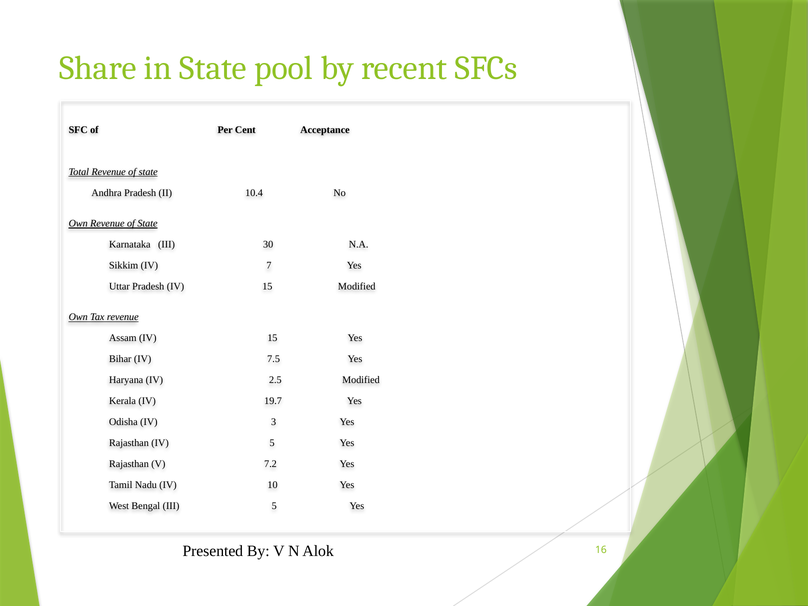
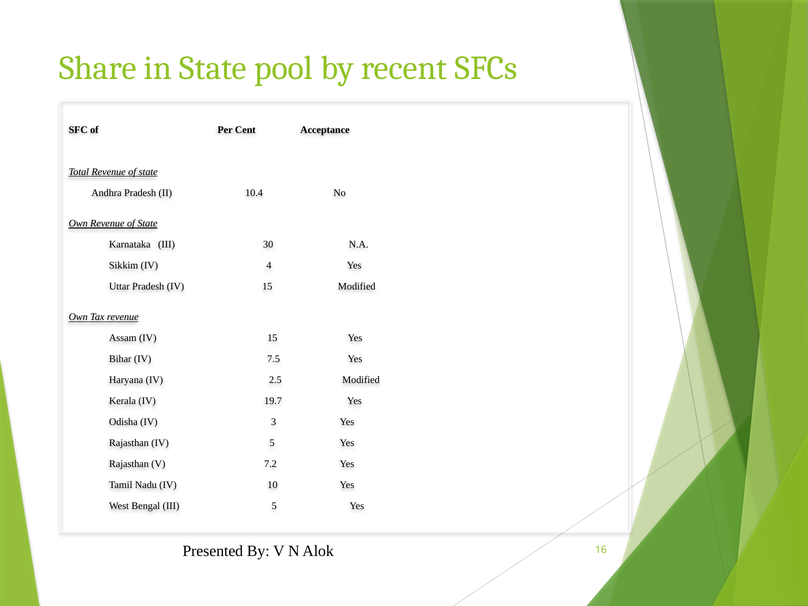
7: 7 -> 4
